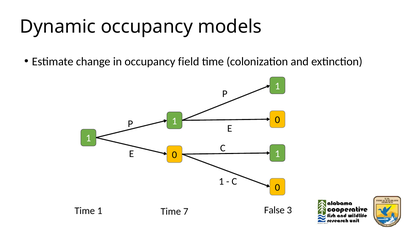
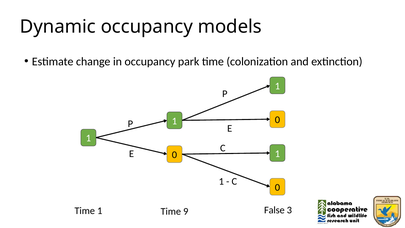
field: field -> park
7: 7 -> 9
